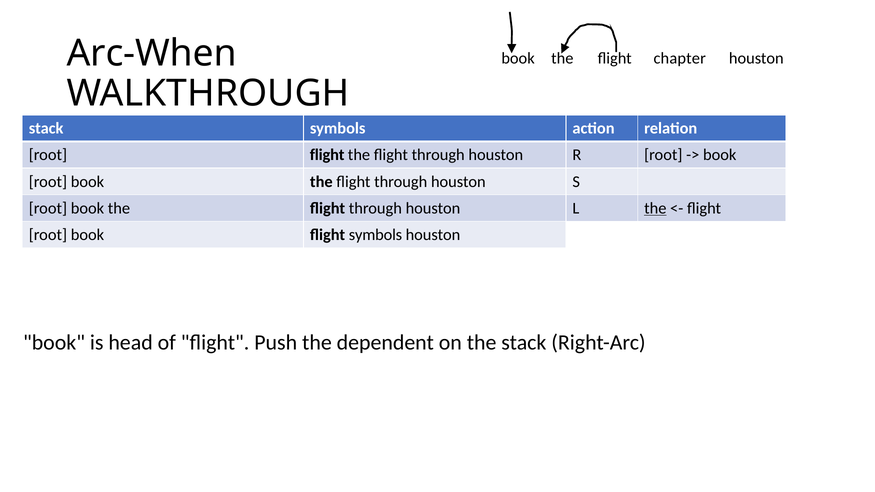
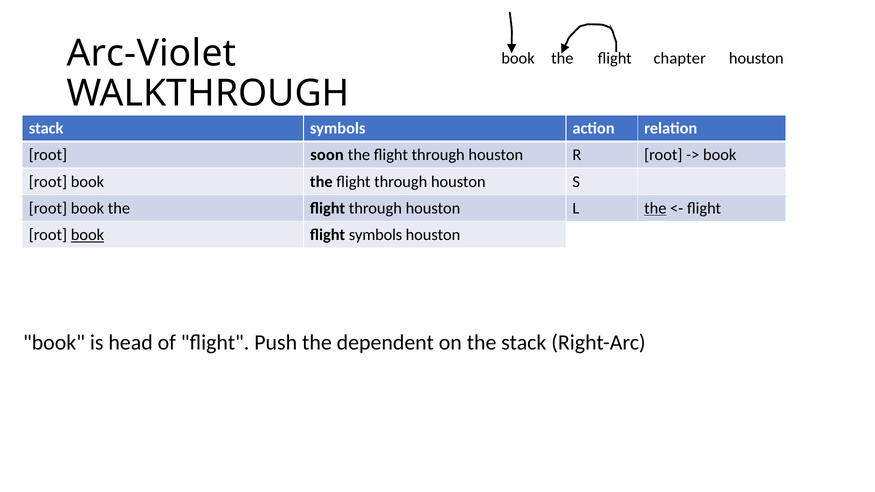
Arc-When: Arc-When -> Arc-Violet
root flight: flight -> soon
book at (87, 235) underline: none -> present
